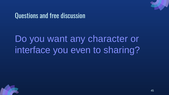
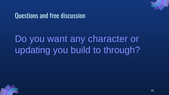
interface: interface -> updating
even: even -> build
sharing: sharing -> through
